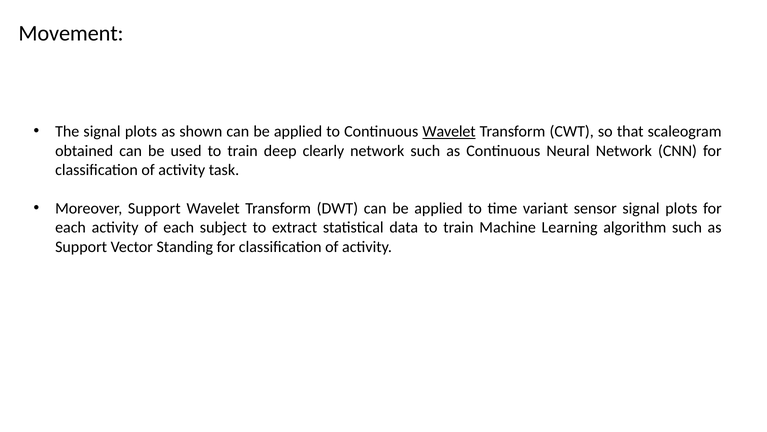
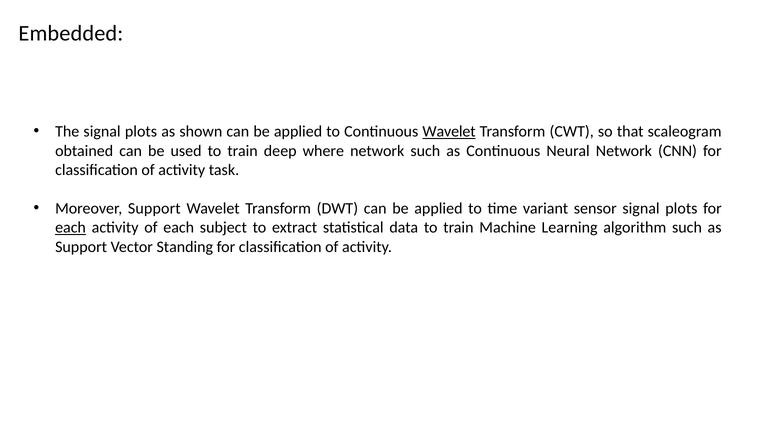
Movement: Movement -> Embedded
clearly: clearly -> where
each at (71, 227) underline: none -> present
